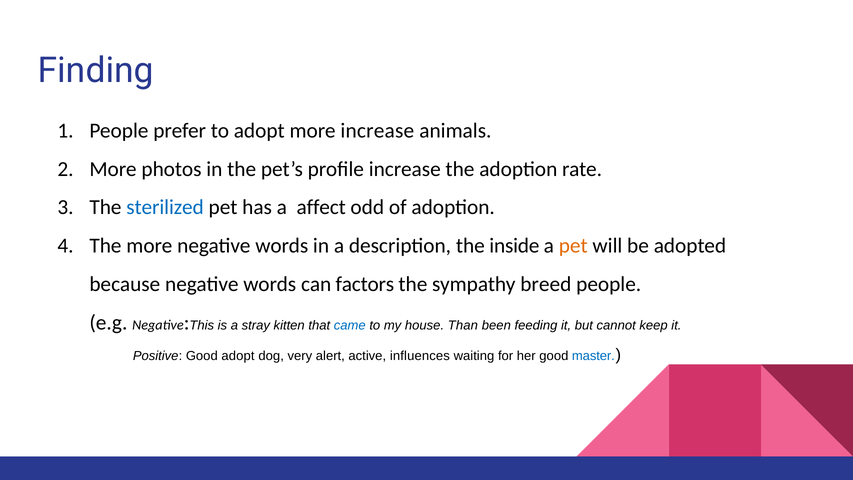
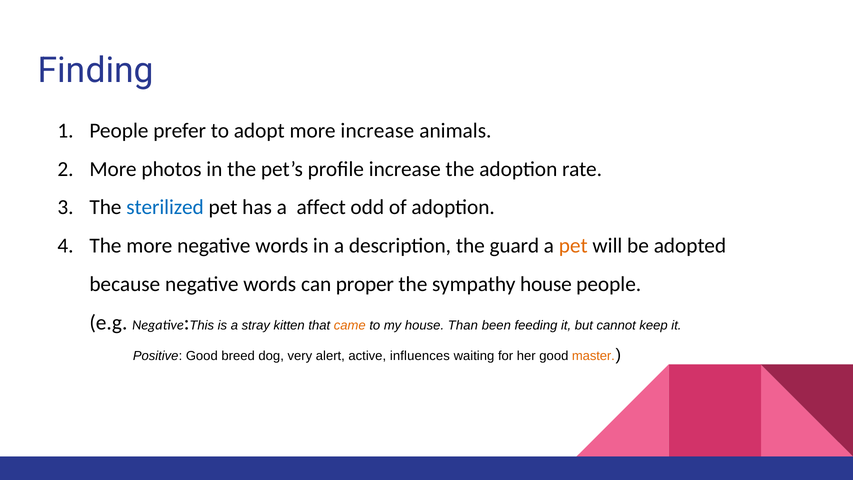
inside: inside -> guard
factors: factors -> proper
sympathy breed: breed -> house
came colour: blue -> orange
Good adopt: adopt -> breed
master colour: blue -> orange
